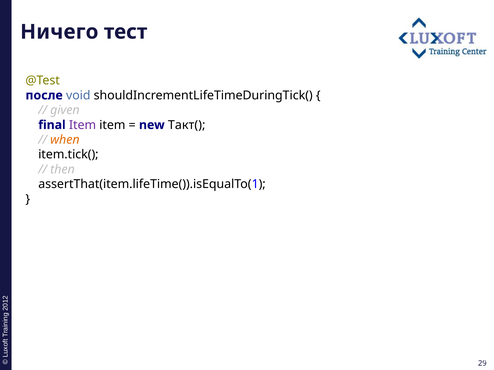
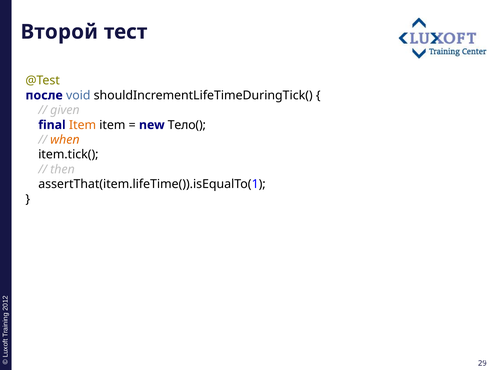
Ничего: Ничего -> Второй
Item at (83, 125) colour: purple -> orange
Такт(: Такт( -> Тело(
